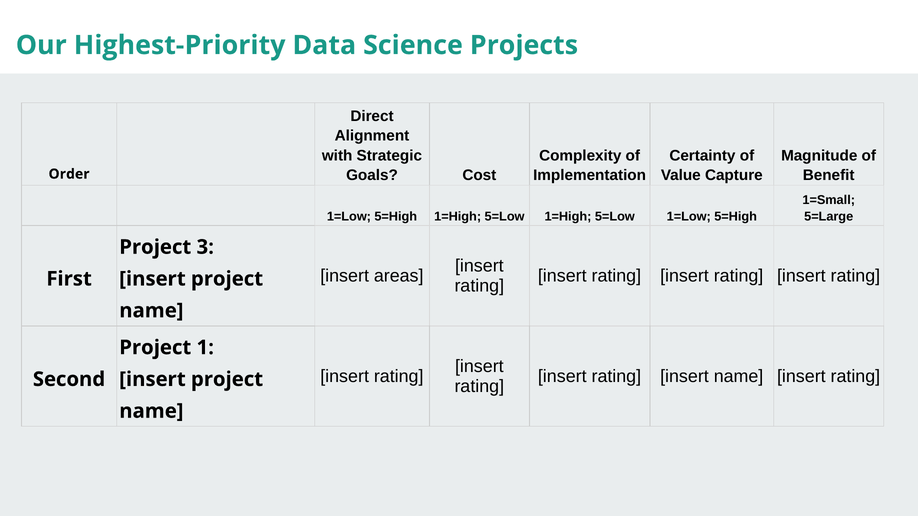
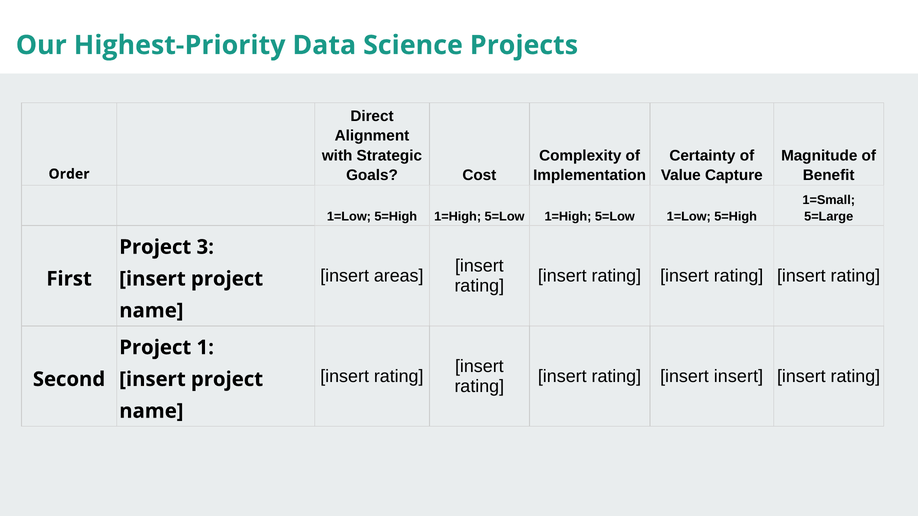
rating insert name: name -> insert
